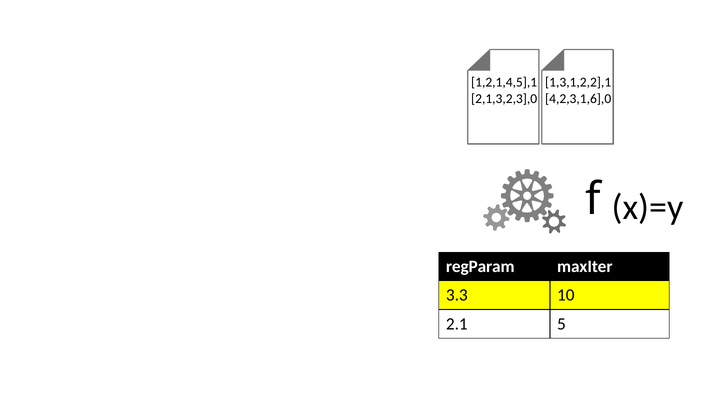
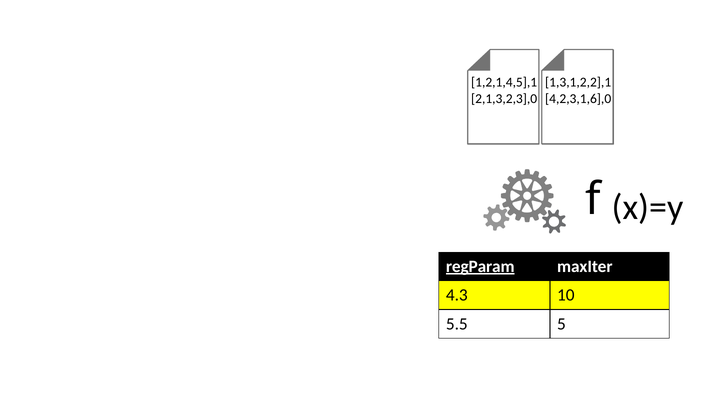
regParam underline: none -> present
3.3: 3.3 -> 4.3
2.1: 2.1 -> 5.5
